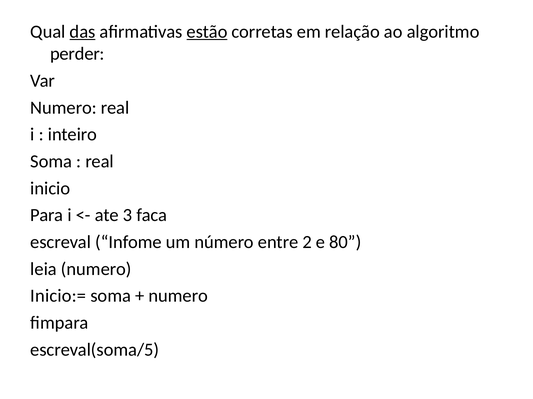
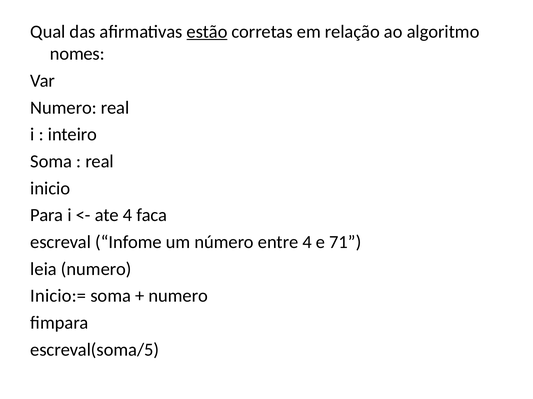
das underline: present -> none
perder: perder -> nomes
ate 3: 3 -> 4
entre 2: 2 -> 4
80: 80 -> 71
